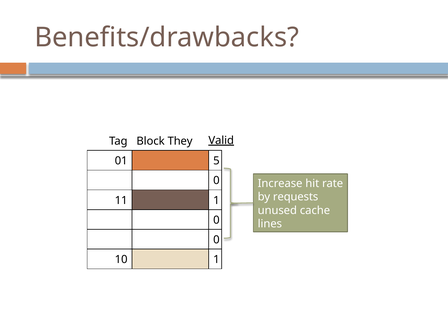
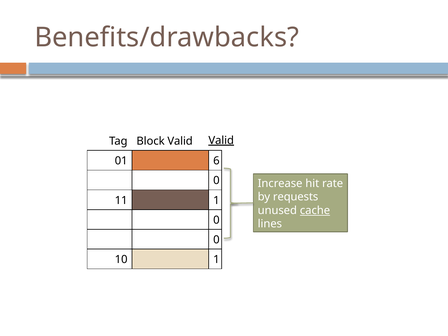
Block They: They -> Valid
5: 5 -> 6
cache underline: none -> present
